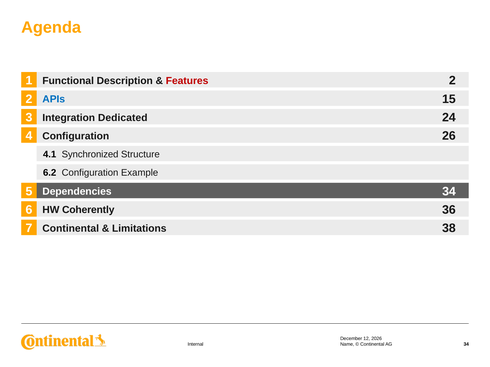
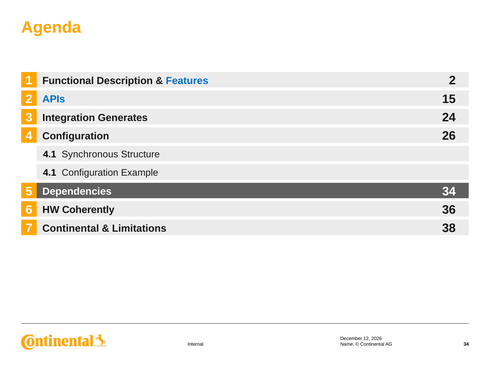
Features colour: red -> blue
Dedicated: Dedicated -> Generates
Synchronized: Synchronized -> Synchronous
6.2 at (50, 173): 6.2 -> 4.1
